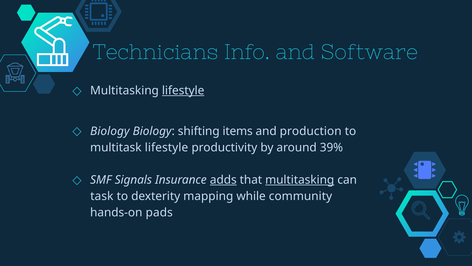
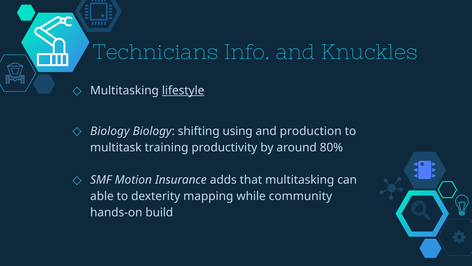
Software: Software -> Knuckles
items: items -> using
multitask lifestyle: lifestyle -> training
39%: 39% -> 80%
Signals: Signals -> Motion
adds underline: present -> none
multitasking at (300, 180) underline: present -> none
task: task -> able
pads: pads -> build
